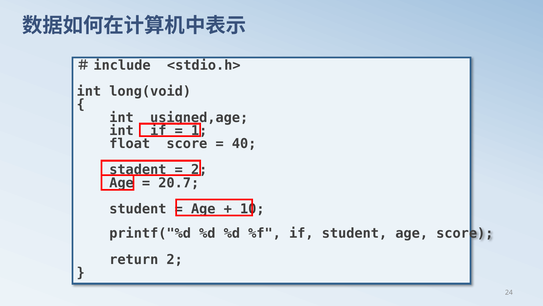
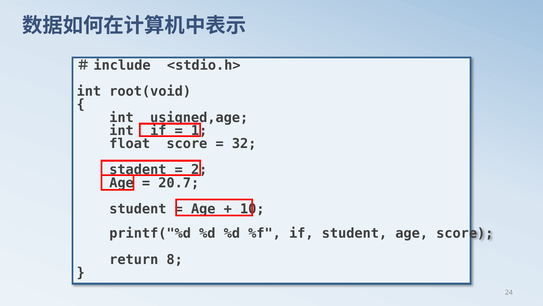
long(void: long(void -> root(void
40: 40 -> 32
return 2: 2 -> 8
